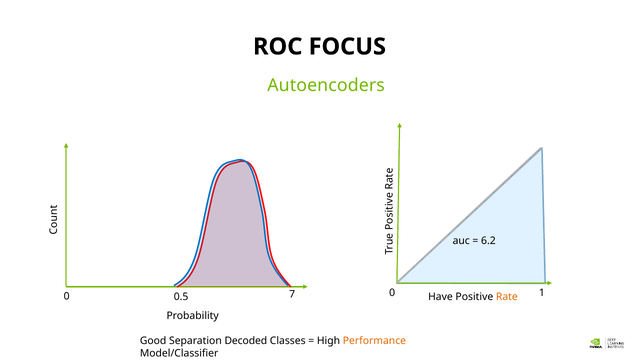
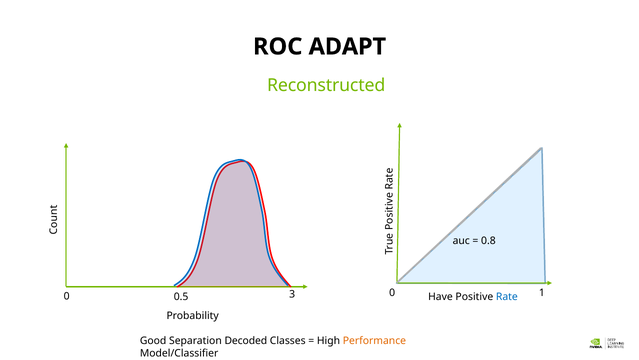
FOCUS: FOCUS -> ADAPT
Autoencoders: Autoencoders -> Reconstructed
6.2: 6.2 -> 0.8
7: 7 -> 3
Rate colour: orange -> blue
